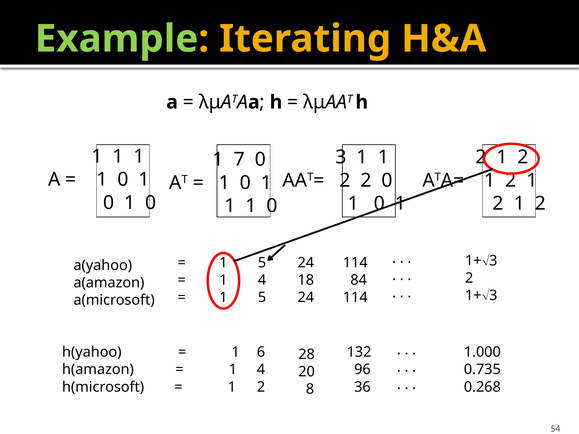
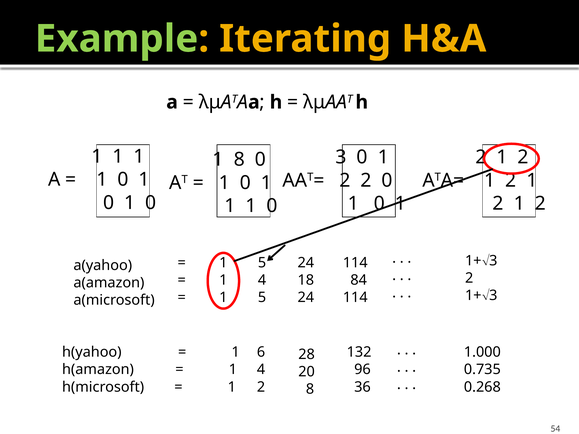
3 1: 1 -> 0
1 7: 7 -> 8
